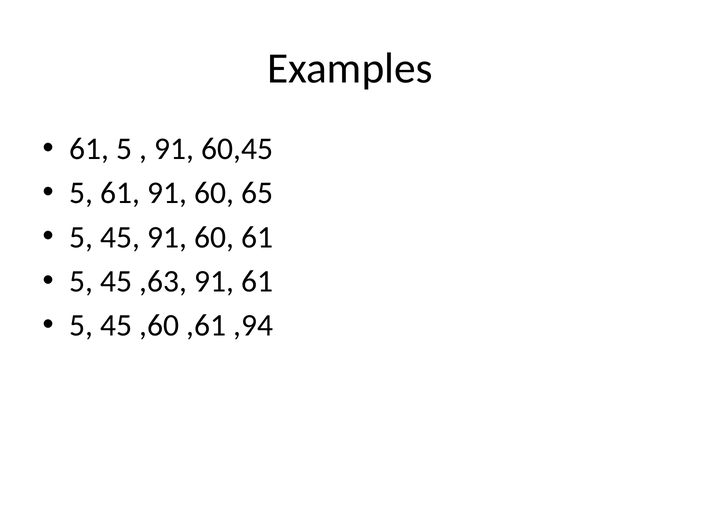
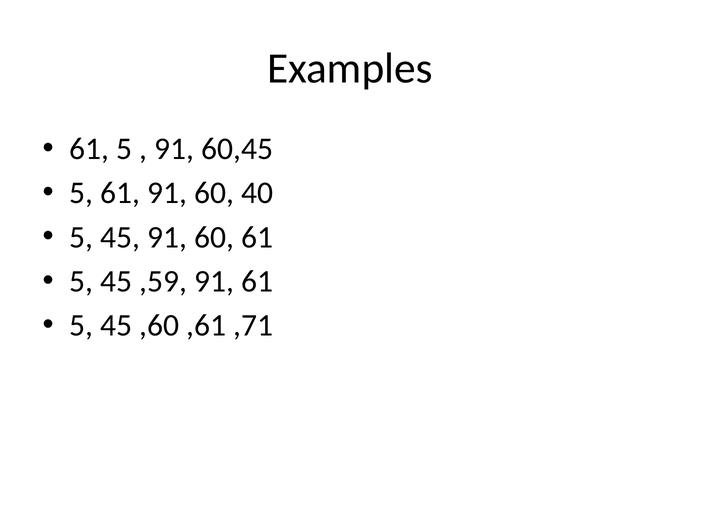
65: 65 -> 40
,63: ,63 -> ,59
,94: ,94 -> ,71
